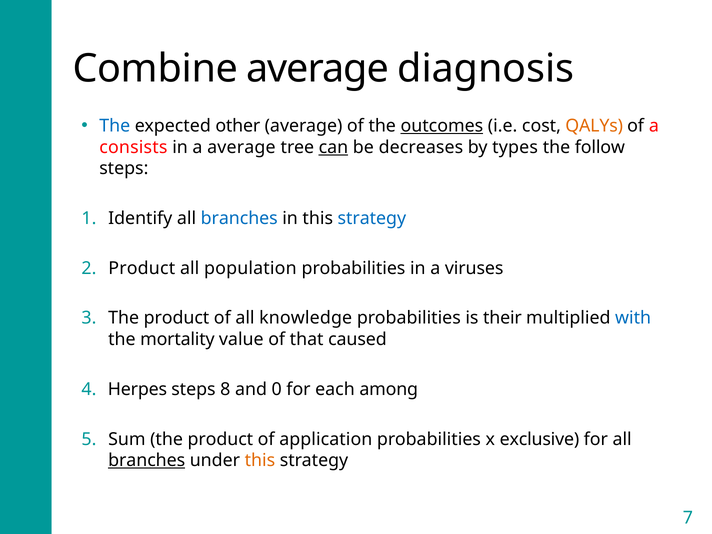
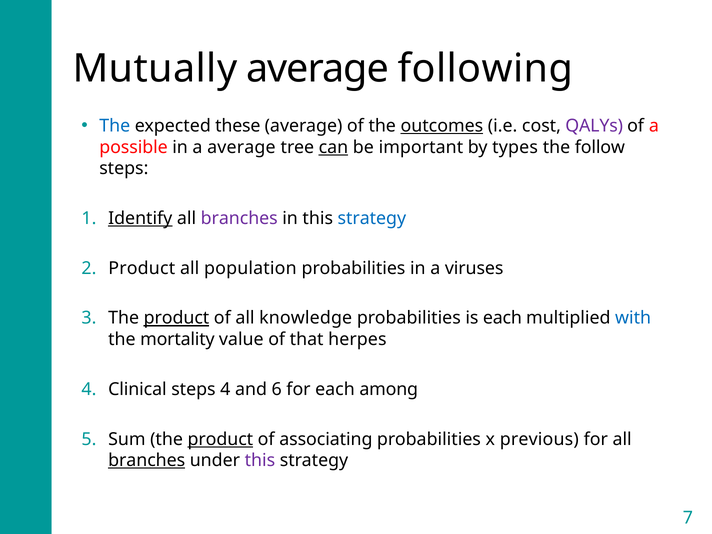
Combine: Combine -> Mutually
diagnosis: diagnosis -> following
other: other -> these
QALYs colour: orange -> purple
consists: consists -> possible
decreases: decreases -> important
Identify underline: none -> present
branches at (239, 218) colour: blue -> purple
product at (176, 318) underline: none -> present
is their: their -> each
caused: caused -> herpes
Herpes: Herpes -> Clinical
steps 8: 8 -> 4
0: 0 -> 6
product at (220, 439) underline: none -> present
application: application -> associating
exclusive: exclusive -> previous
this at (260, 461) colour: orange -> purple
